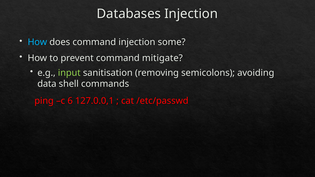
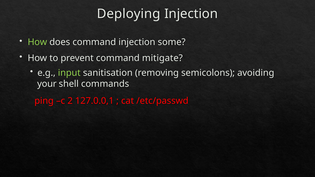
Databases: Databases -> Deploying
How at (37, 42) colour: light blue -> light green
data: data -> your
6: 6 -> 2
